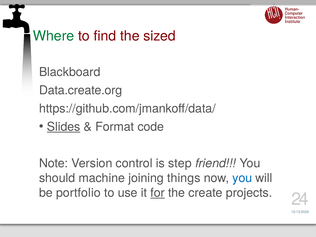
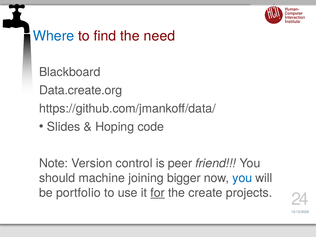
Where colour: green -> blue
sized: sized -> need
Slides underline: present -> none
Format: Format -> Hoping
step: step -> peer
things: things -> bigger
